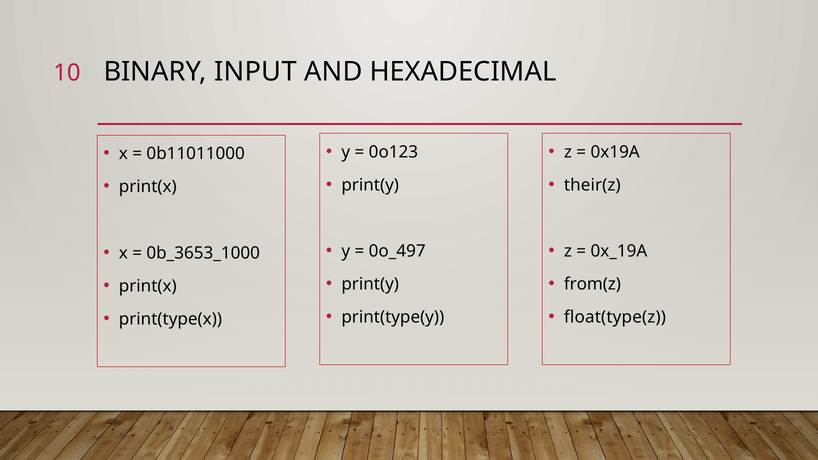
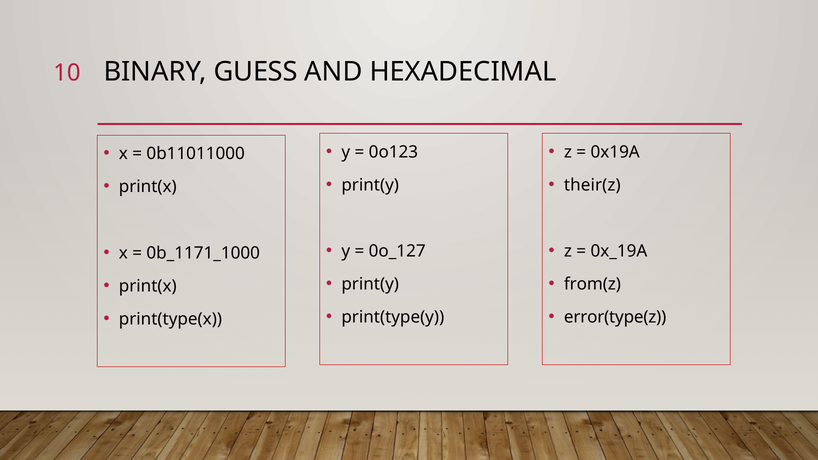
INPUT: INPUT -> GUESS
0o_497: 0o_497 -> 0o_127
0b_3653_1000: 0b_3653_1000 -> 0b_1171_1000
float(type(z: float(type(z -> error(type(z
